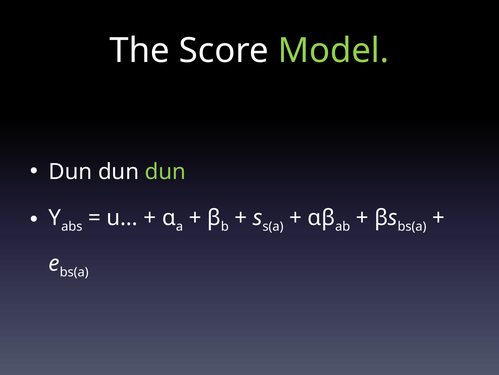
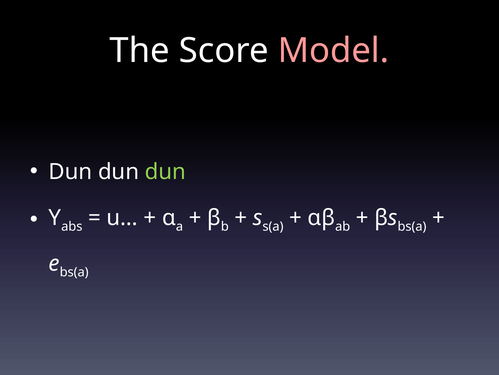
Model colour: light green -> pink
